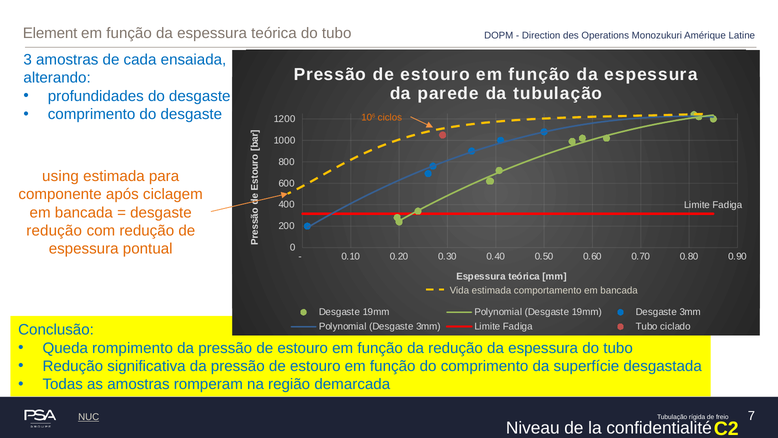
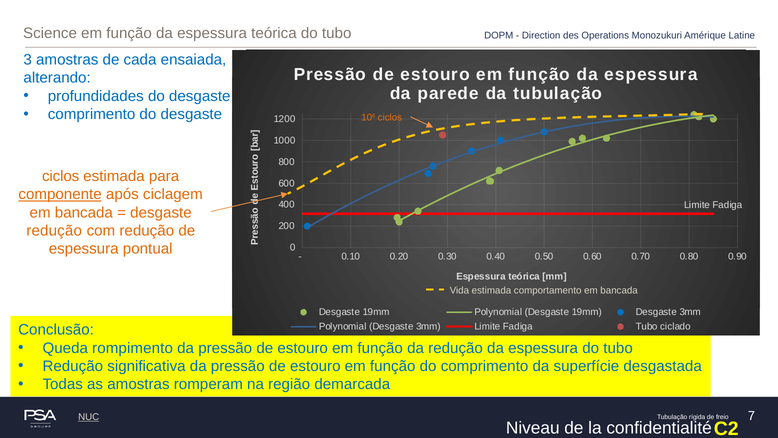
Element: Element -> Science
using at (60, 176): using -> ciclos
componente underline: none -> present
